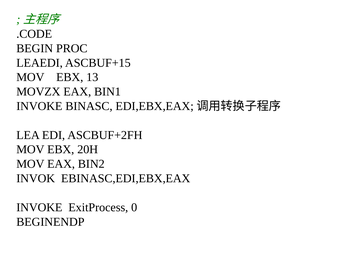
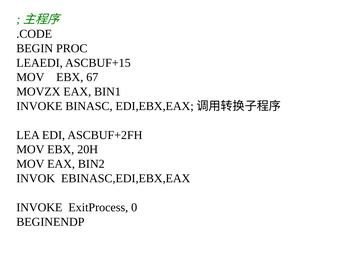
13: 13 -> 67
